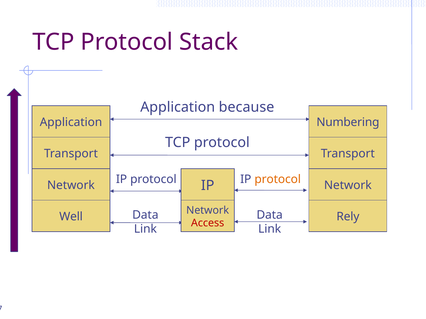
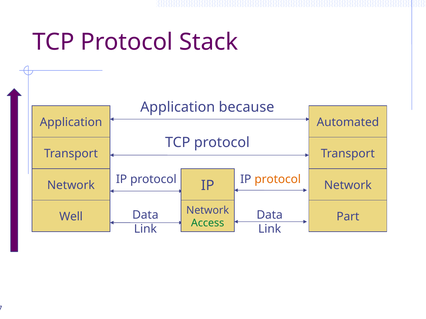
Numbering: Numbering -> Automated
Rely: Rely -> Part
Access colour: red -> green
